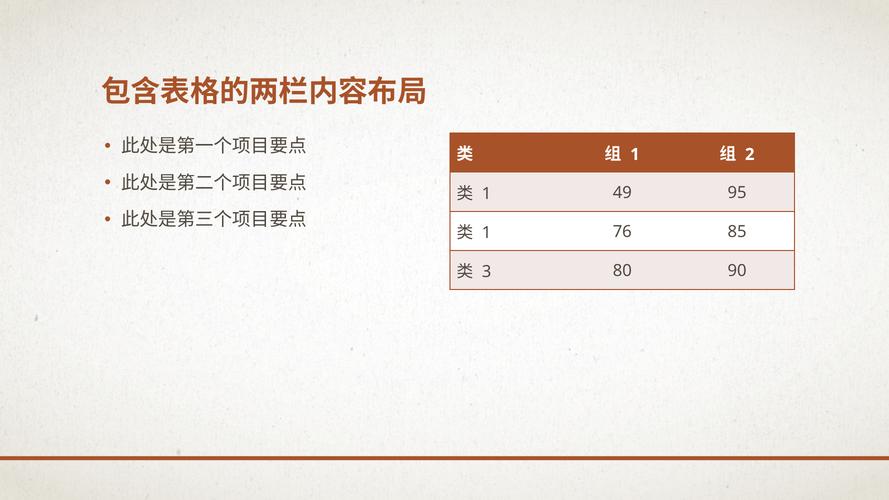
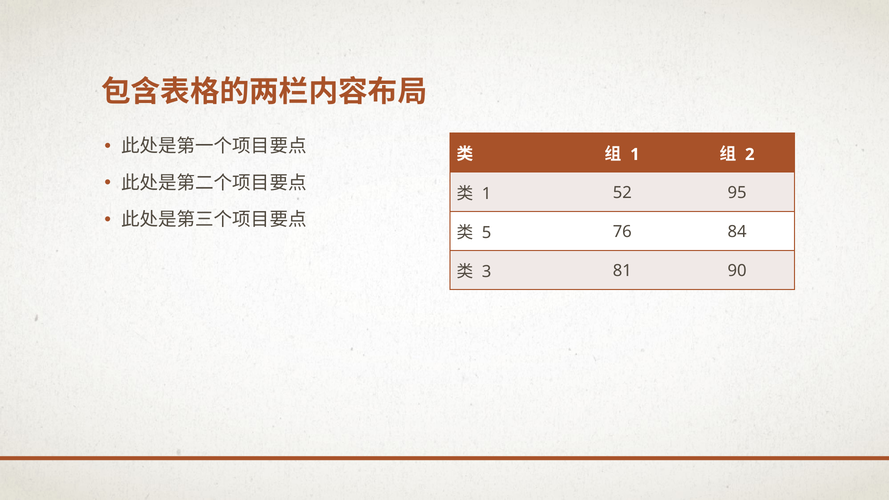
49: 49 -> 52
1 at (487, 233): 1 -> 5
85: 85 -> 84
80: 80 -> 81
